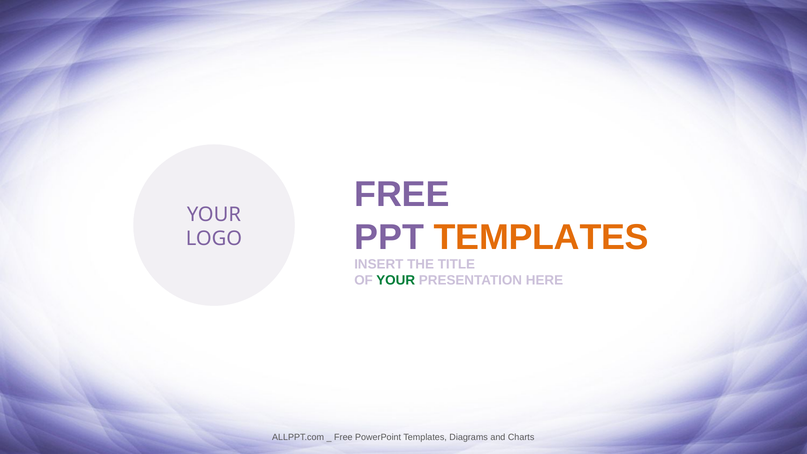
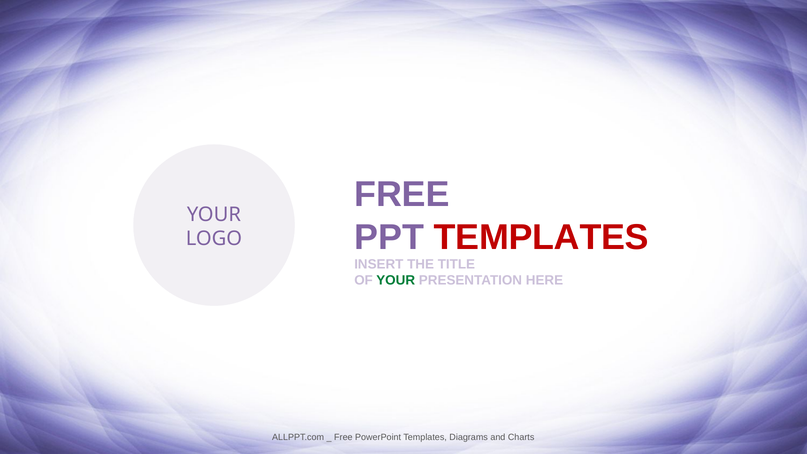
TEMPLATES at (541, 237) colour: orange -> red
